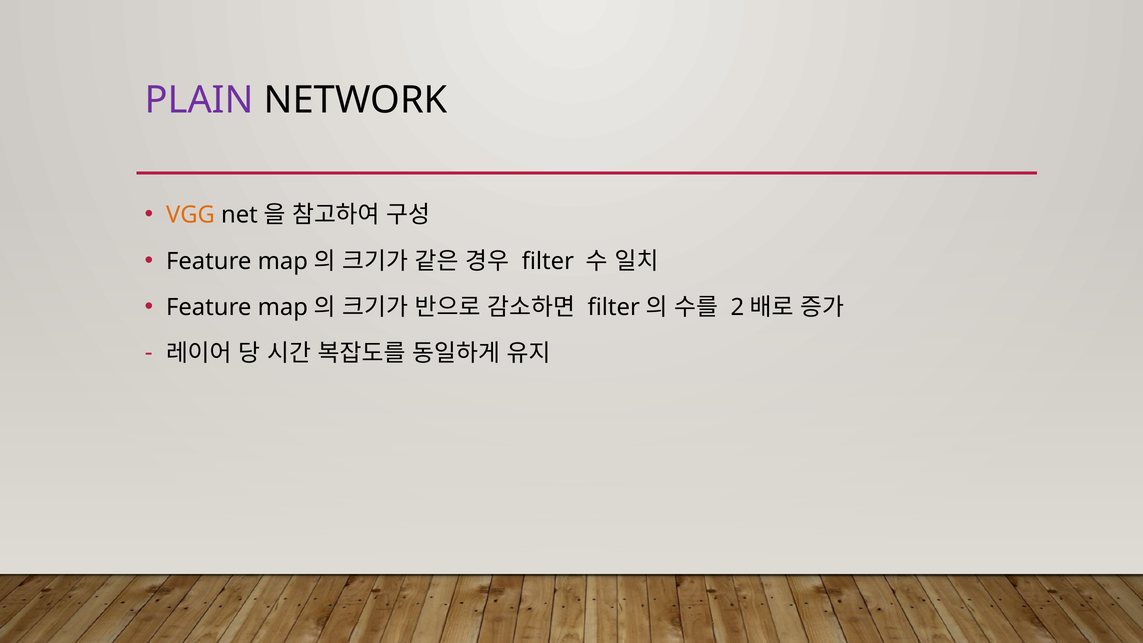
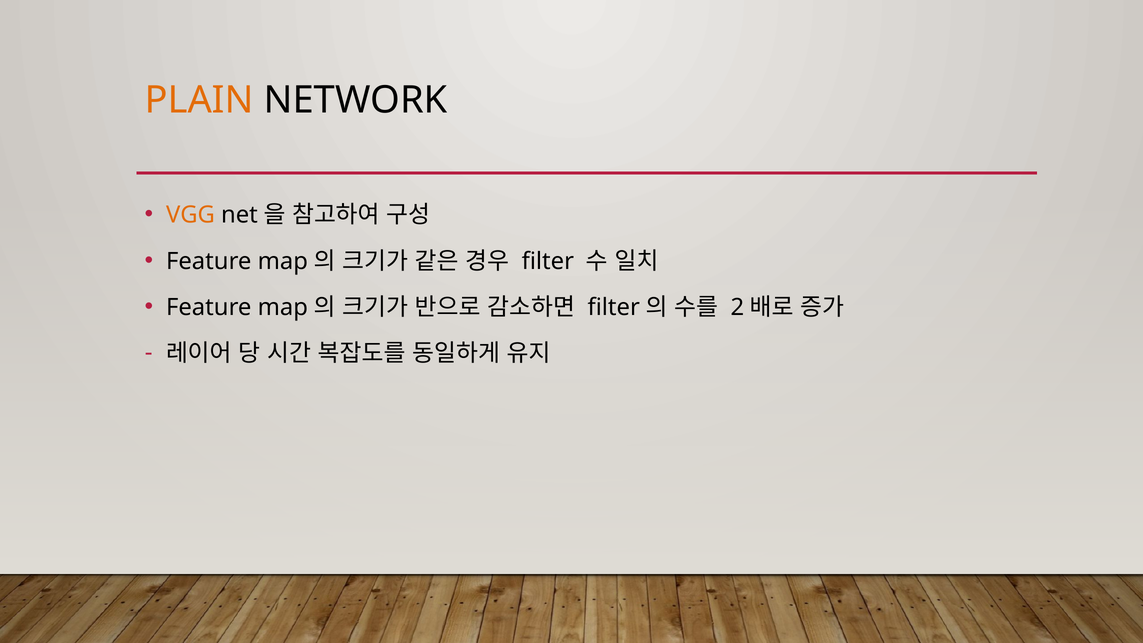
PLAIN colour: purple -> orange
